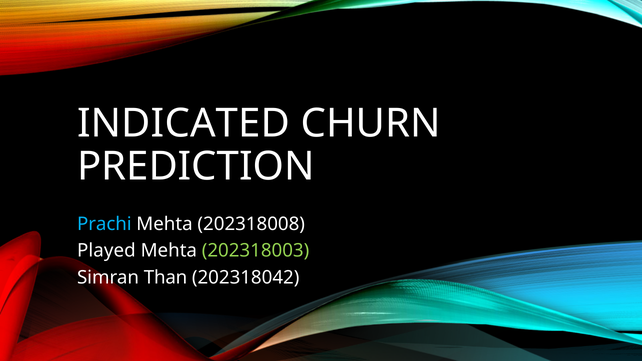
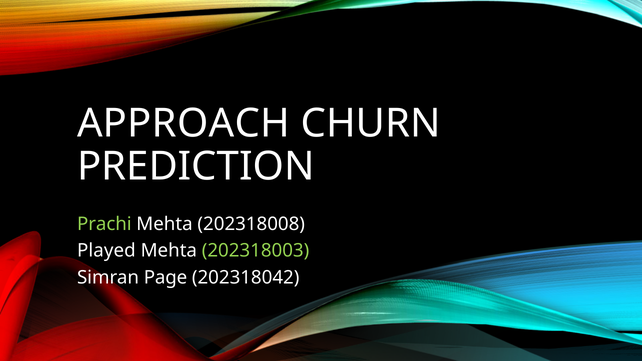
INDICATED: INDICATED -> APPROACH
Prachi colour: light blue -> light green
Than: Than -> Page
